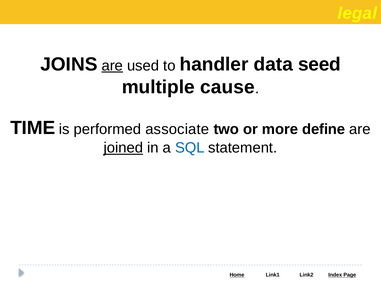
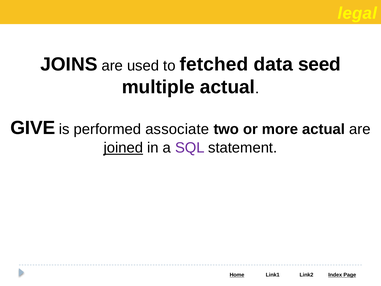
are at (112, 66) underline: present -> none
handler: handler -> fetched
multiple cause: cause -> actual
TIME: TIME -> GIVE
more define: define -> actual
SQL colour: blue -> purple
